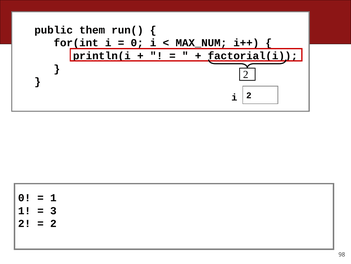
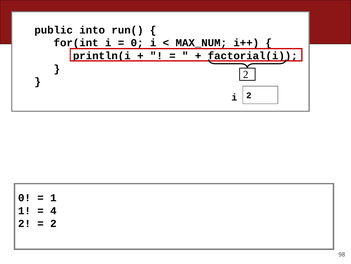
them: them -> into
3: 3 -> 4
